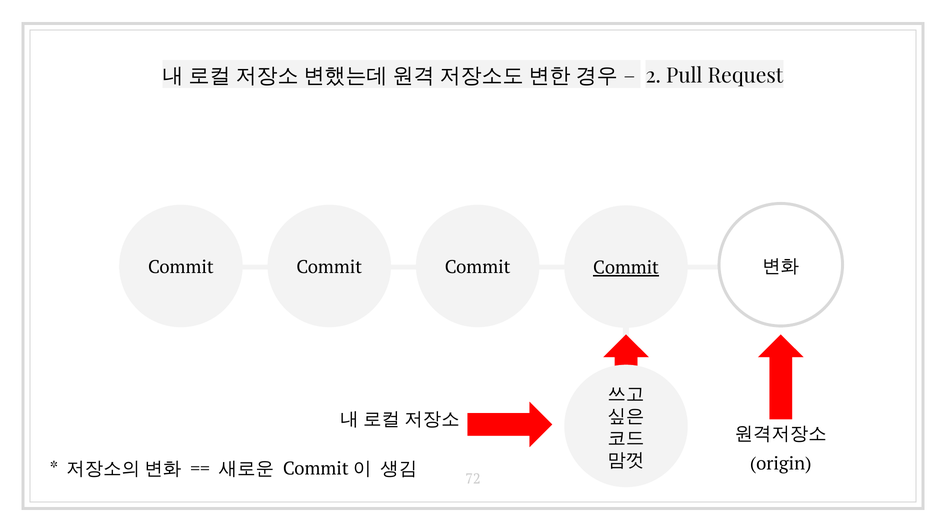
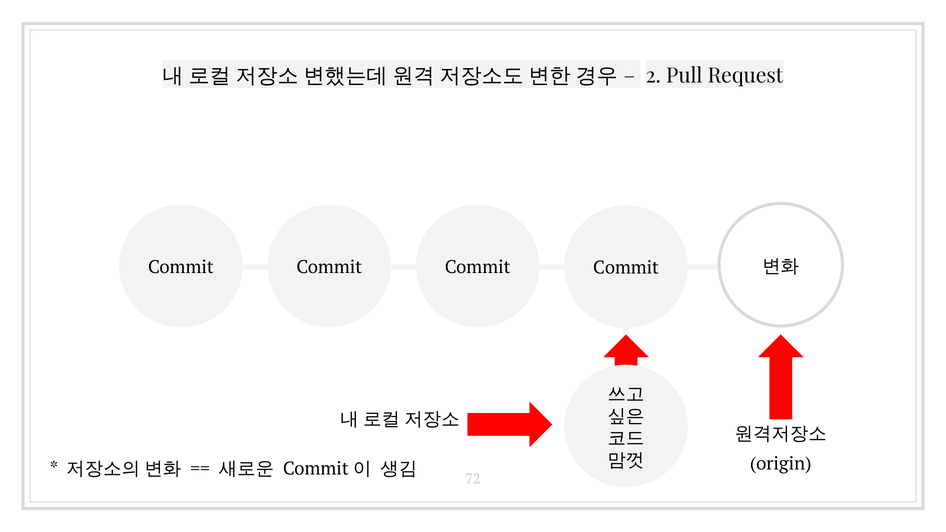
Commit at (626, 268) underline: present -> none
